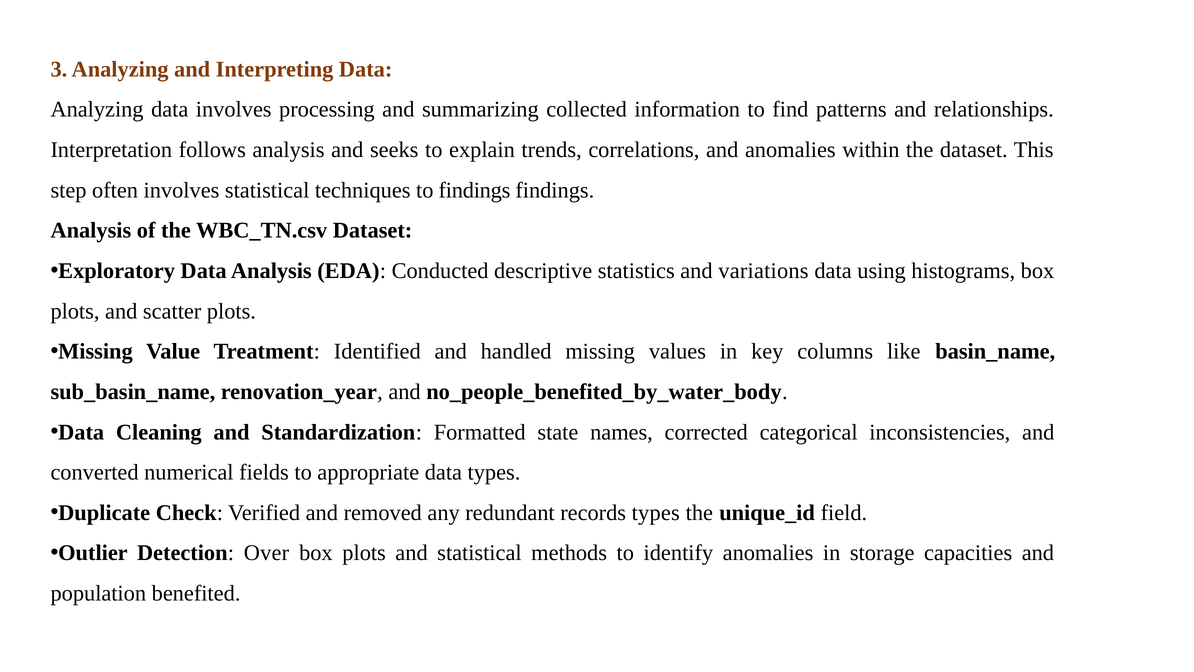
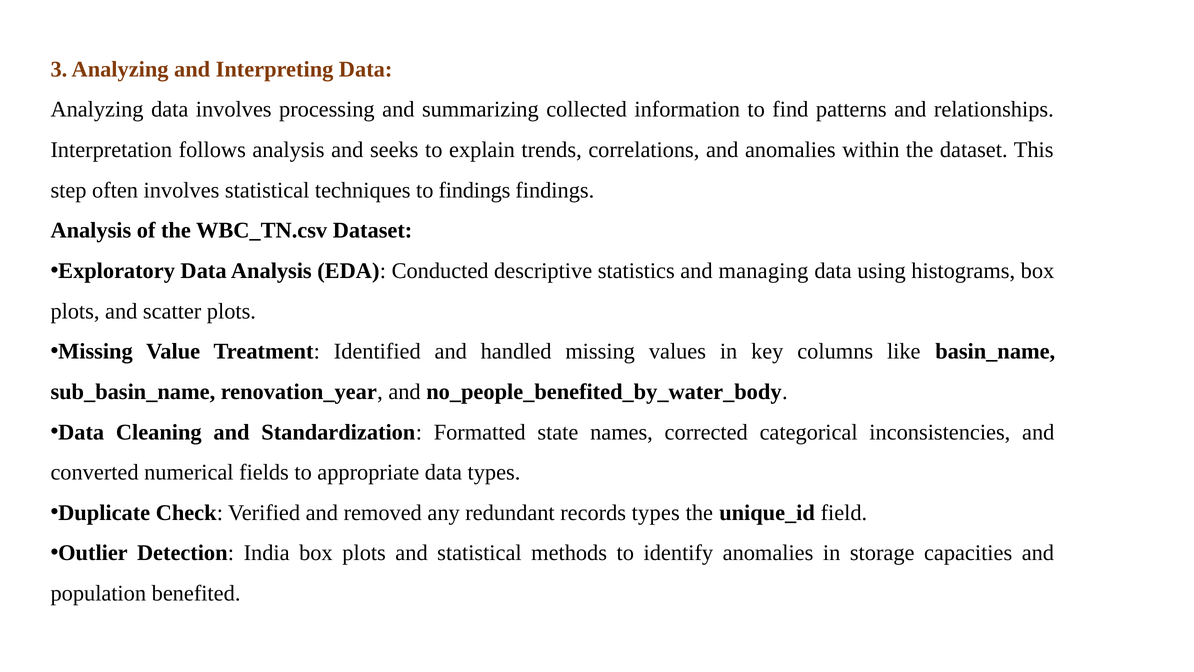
variations: variations -> managing
Over: Over -> India
